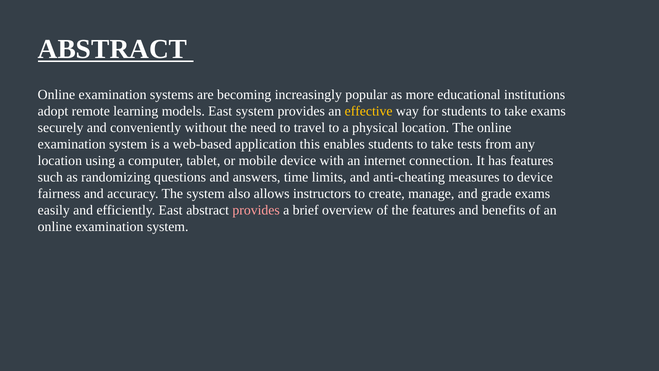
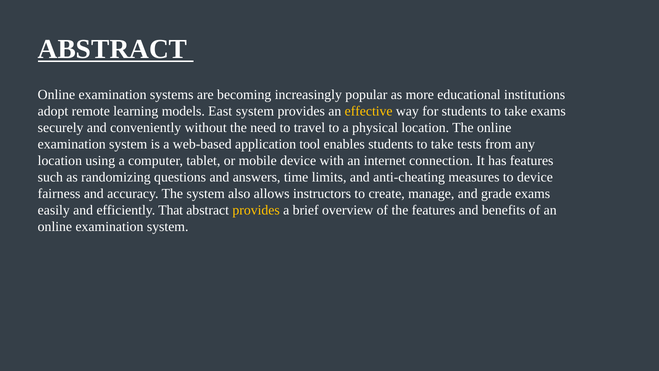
this: this -> tool
efficiently East: East -> That
provides at (256, 210) colour: pink -> yellow
